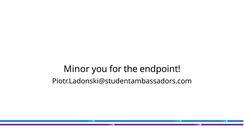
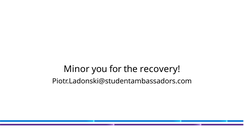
endpoint: endpoint -> recovery
